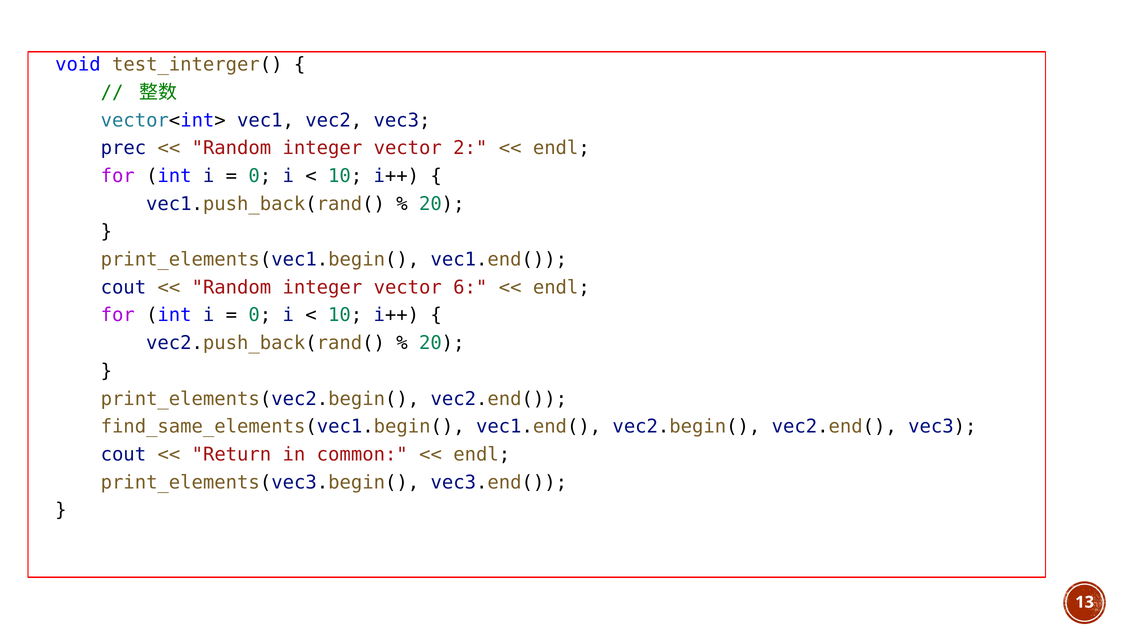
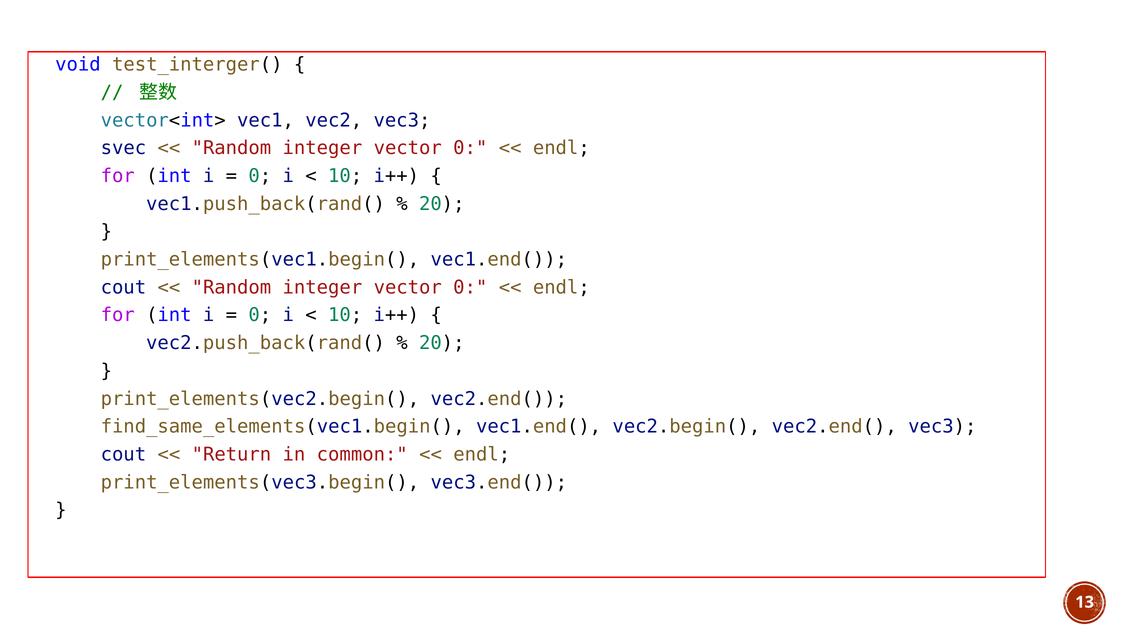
prec: prec -> svec
2 at (470, 148): 2 -> 0
6 at (470, 287): 6 -> 0
